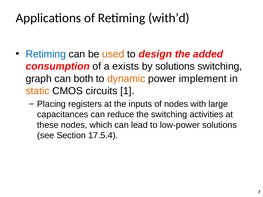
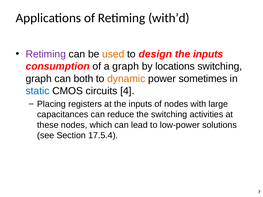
Retiming at (46, 54) colour: blue -> purple
added at (208, 54): added -> inputs
a exists: exists -> graph
by solutions: solutions -> locations
implement: implement -> sometimes
static colour: orange -> blue
1: 1 -> 4
